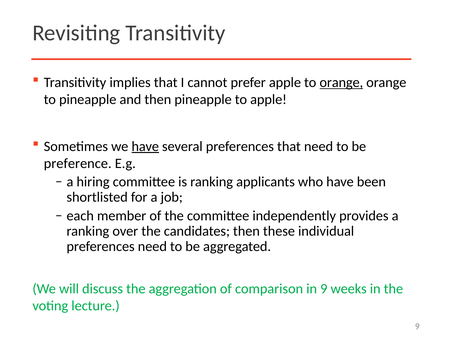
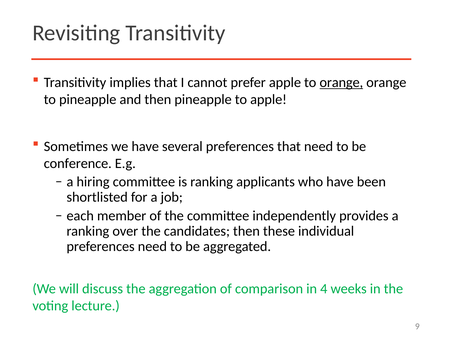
have at (145, 146) underline: present -> none
preference: preference -> conference
in 9: 9 -> 4
